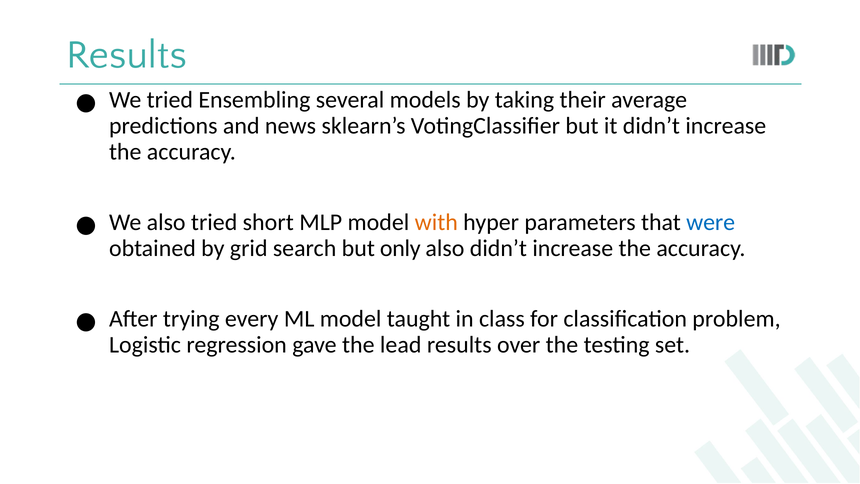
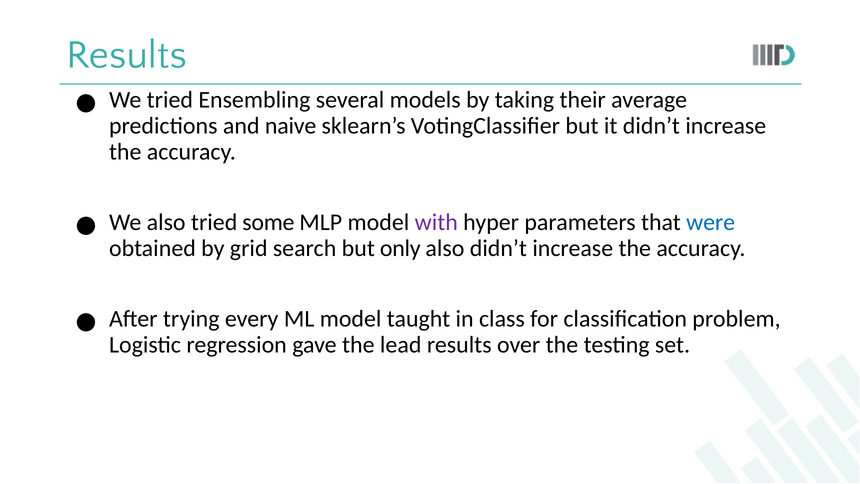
news: news -> naive
short: short -> some
with colour: orange -> purple
